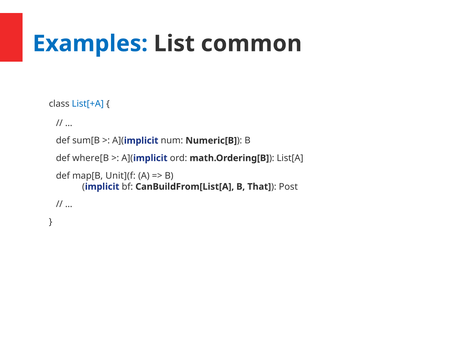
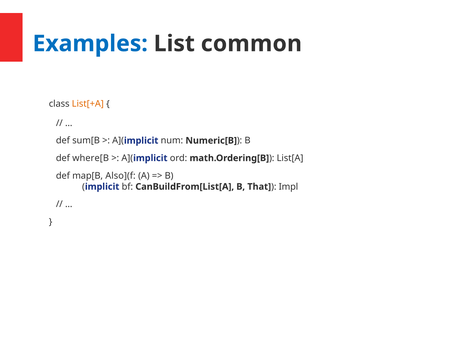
List[+A colour: blue -> orange
Unit](f: Unit](f -> Also](f
Post: Post -> Impl
